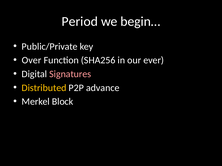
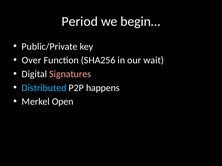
ever: ever -> wait
Distributed colour: yellow -> light blue
advance: advance -> happens
Block: Block -> Open
